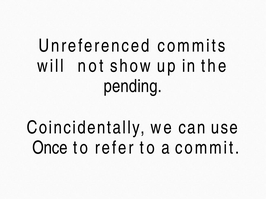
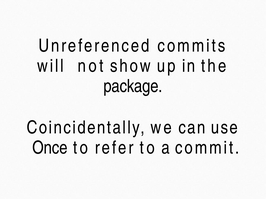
pending: pending -> package
